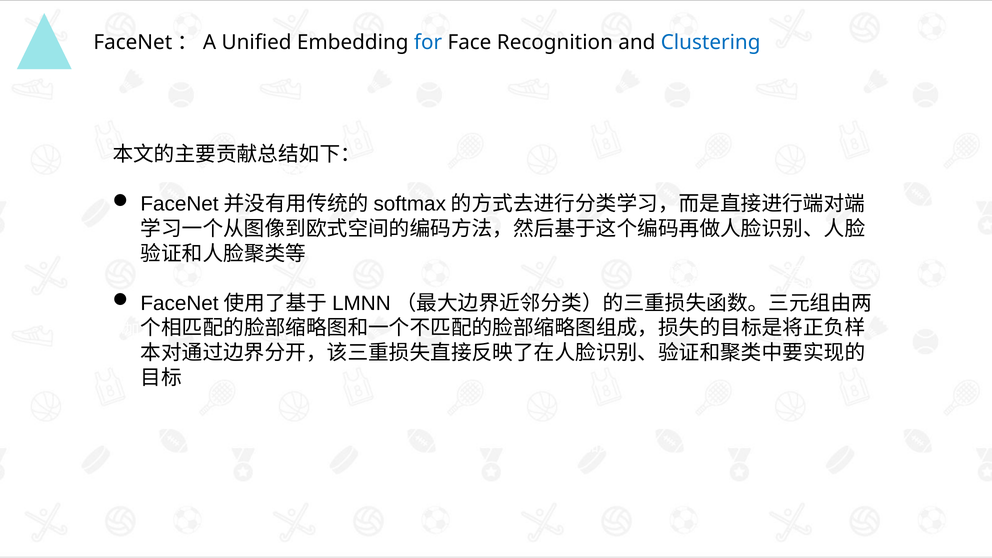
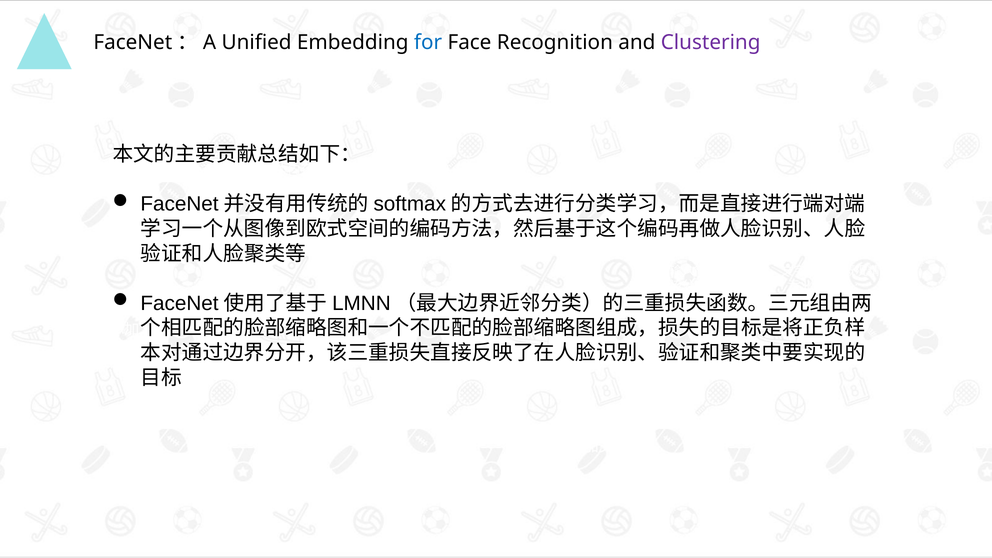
Clustering colour: blue -> purple
